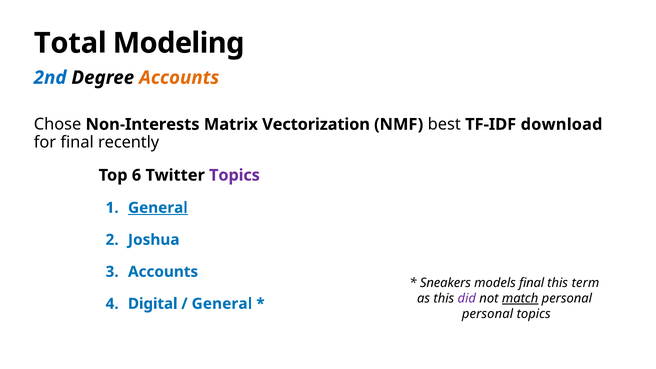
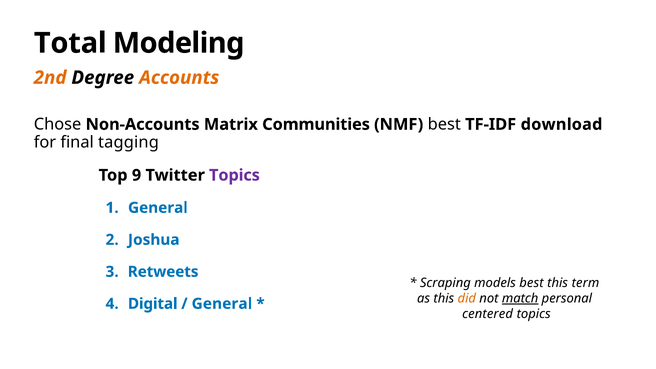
2nd colour: blue -> orange
Non-Interests: Non-Interests -> Non-Accounts
Vectorization: Vectorization -> Communities
recently: recently -> tagging
6: 6 -> 9
General at (158, 208) underline: present -> none
3 Accounts: Accounts -> Retweets
Sneakers: Sneakers -> Scraping
models final: final -> best
did colour: purple -> orange
personal at (488, 314): personal -> centered
